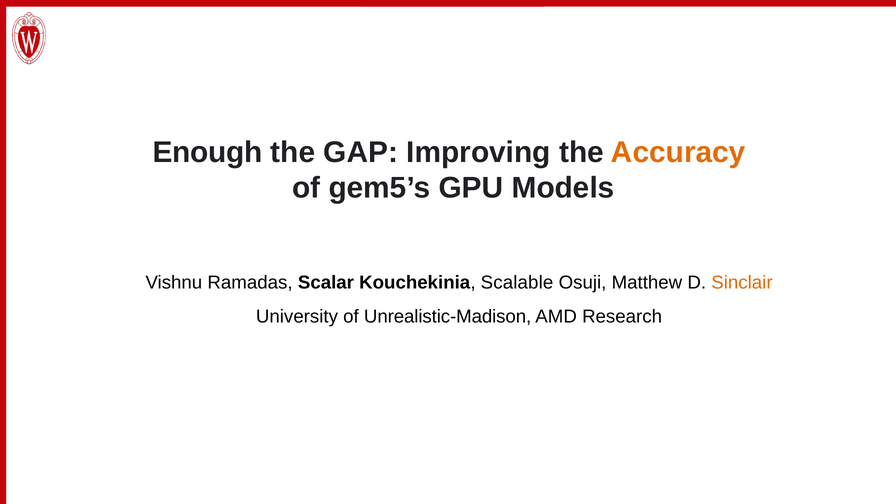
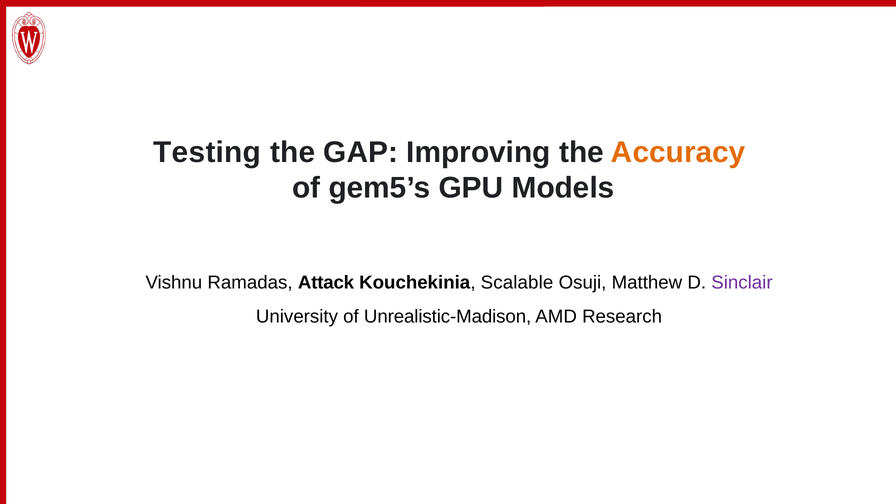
Enough: Enough -> Testing
Scalar: Scalar -> Attack
Sinclair colour: orange -> purple
